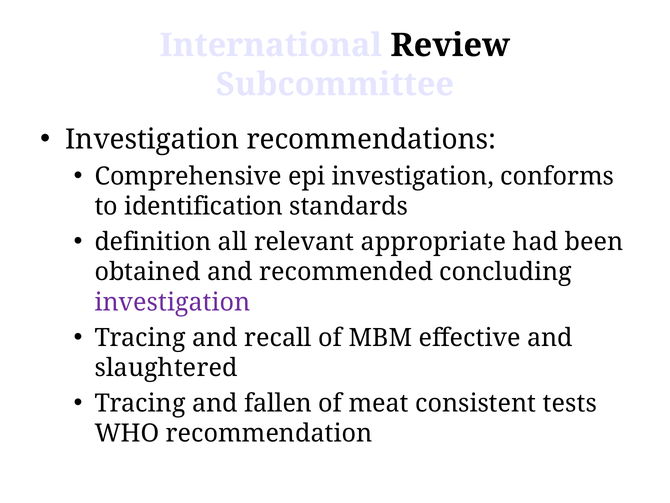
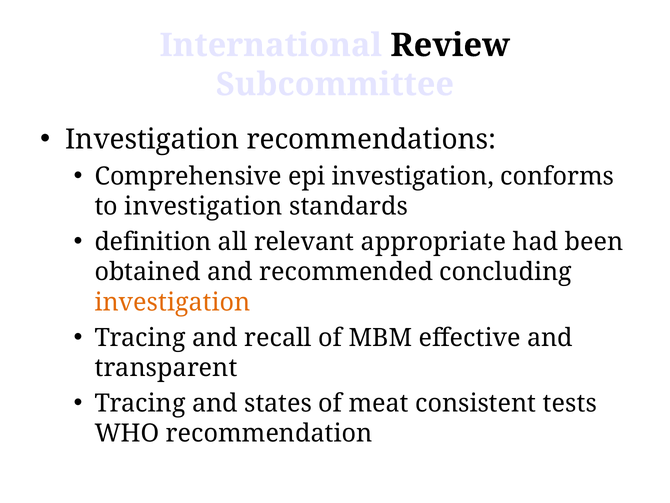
to identification: identification -> investigation
investigation at (172, 302) colour: purple -> orange
slaughtered: slaughtered -> transparent
fallen: fallen -> states
